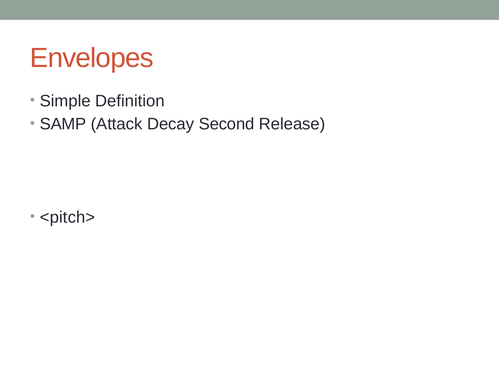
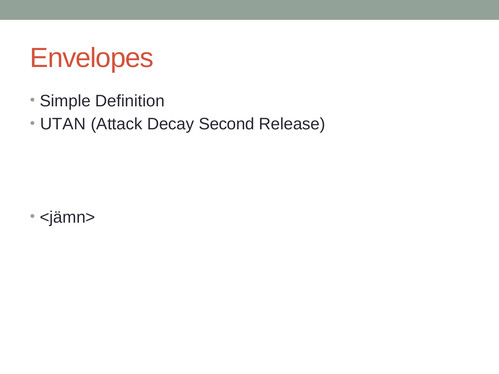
SAMP: SAMP -> UTAN
<pitch>: <pitch> -> <jämn>
